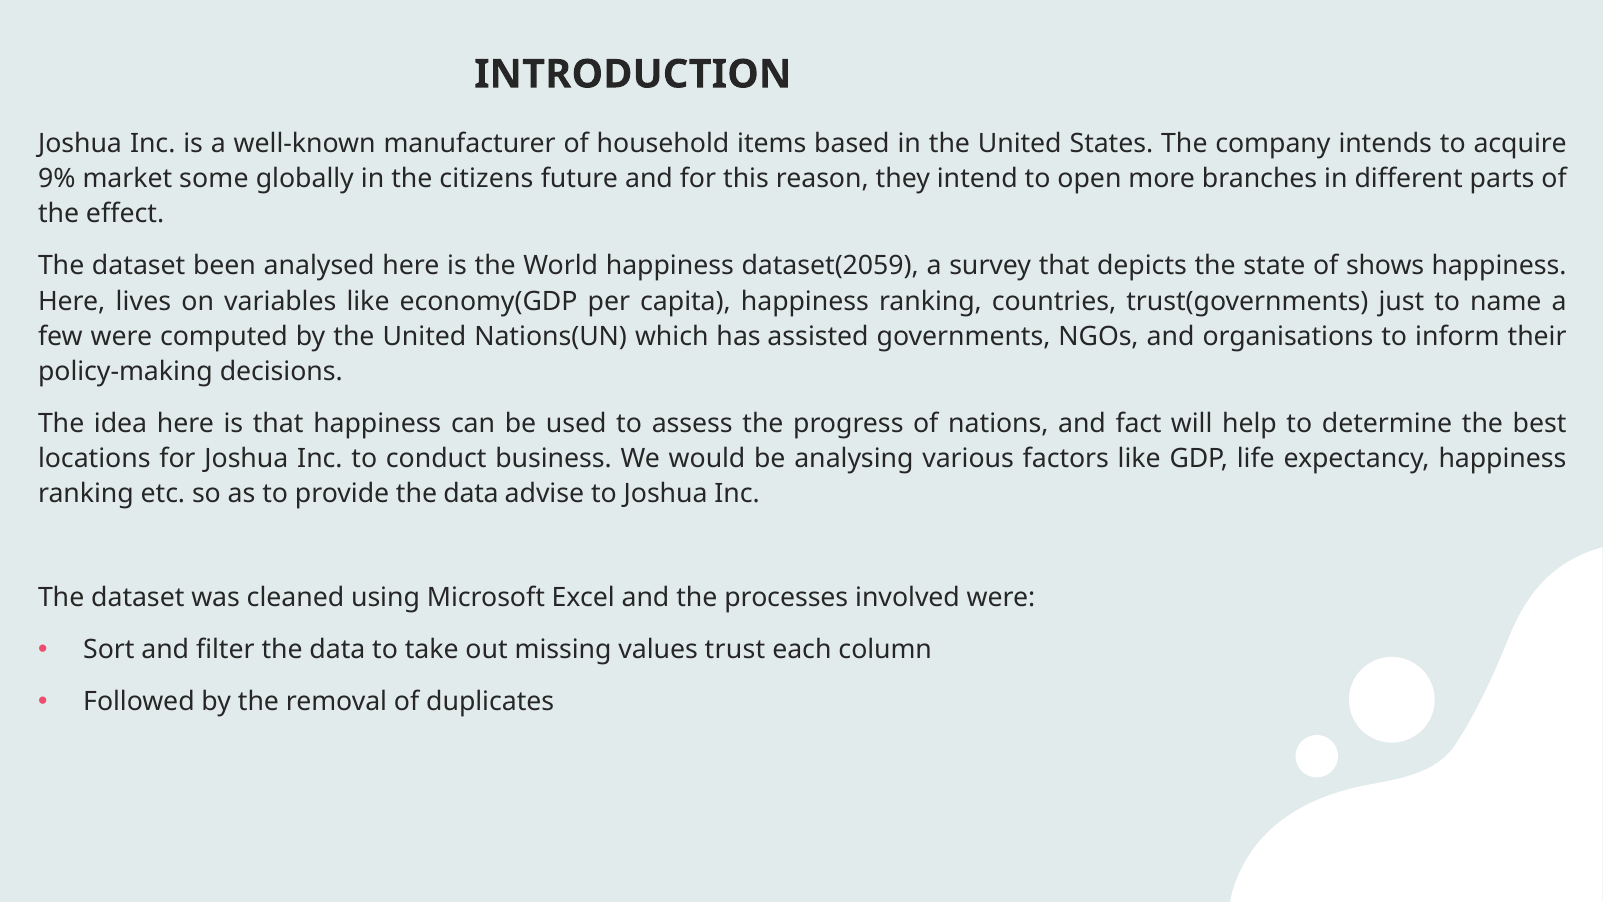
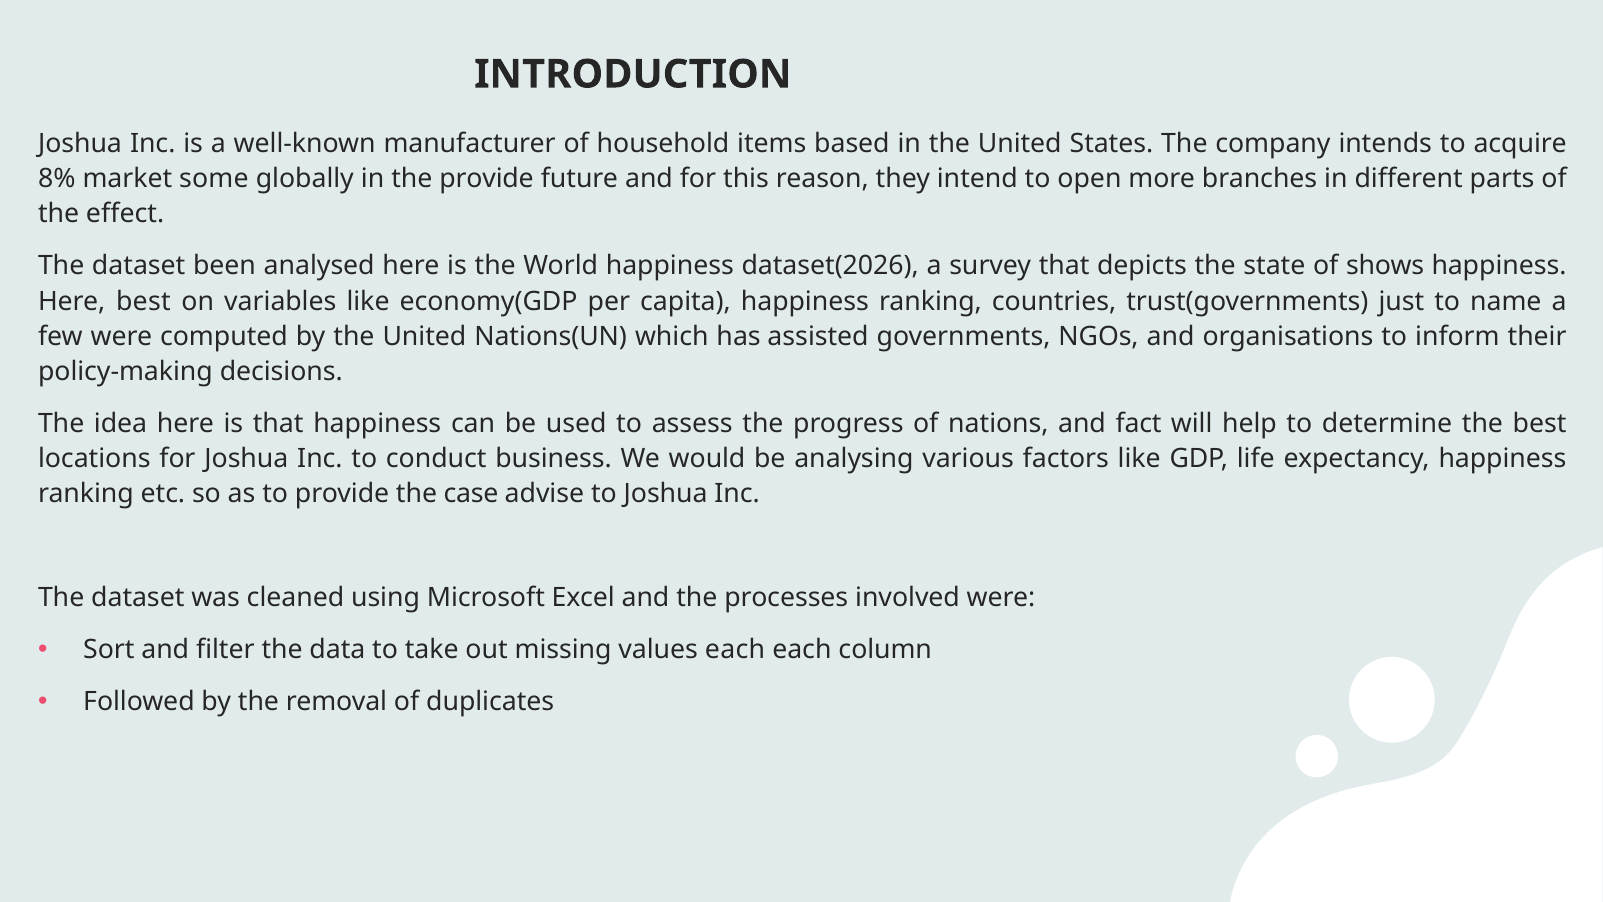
9%: 9% -> 8%
the citizens: citizens -> provide
dataset(2059: dataset(2059 -> dataset(2026
Here lives: lives -> best
provide the data: data -> case
values trust: trust -> each
